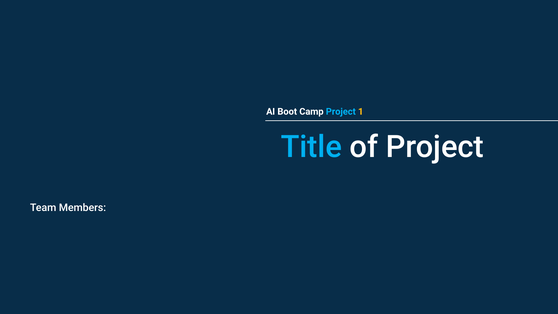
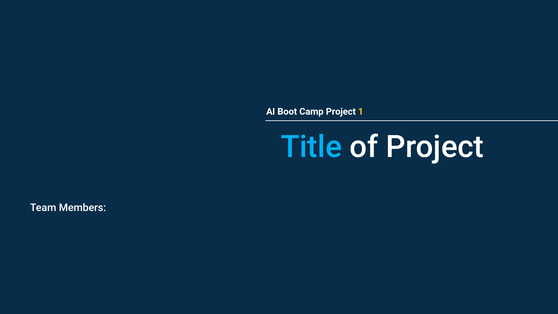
Project at (341, 112) colour: light blue -> white
